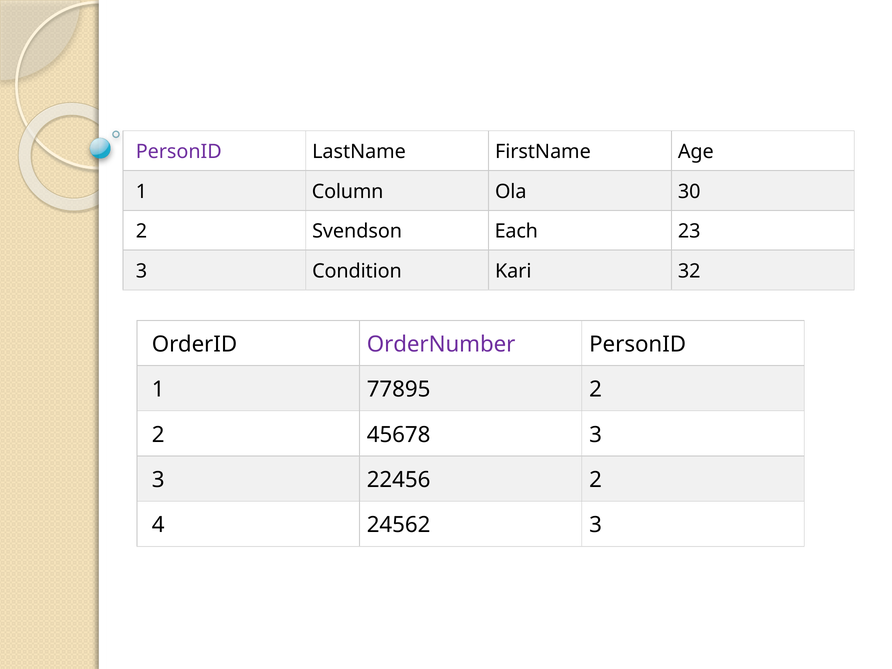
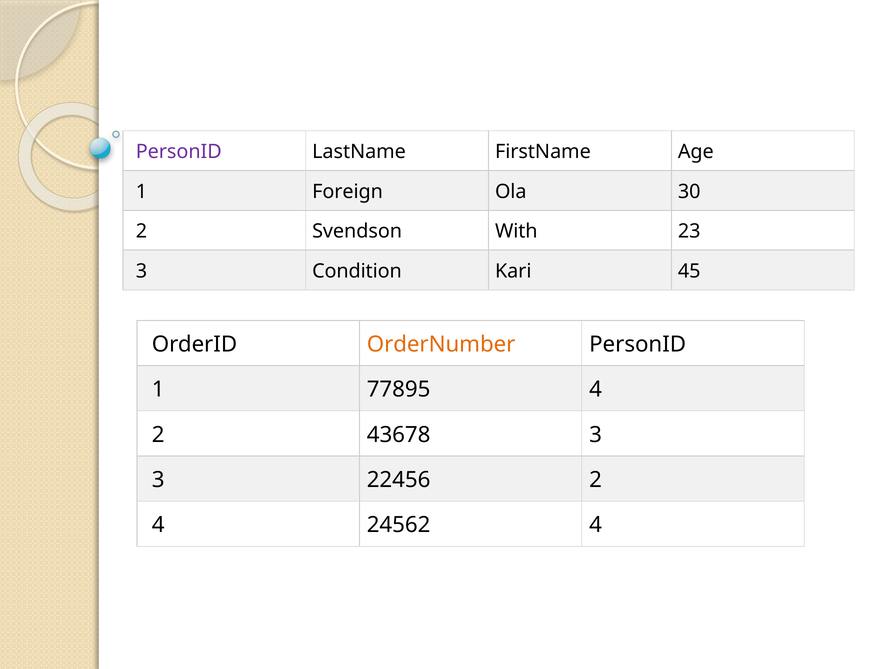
Column: Column -> Foreign
Each: Each -> With
32: 32 -> 45
OrderNumber colour: purple -> orange
77895 2: 2 -> 4
45678: 45678 -> 43678
24562 3: 3 -> 4
